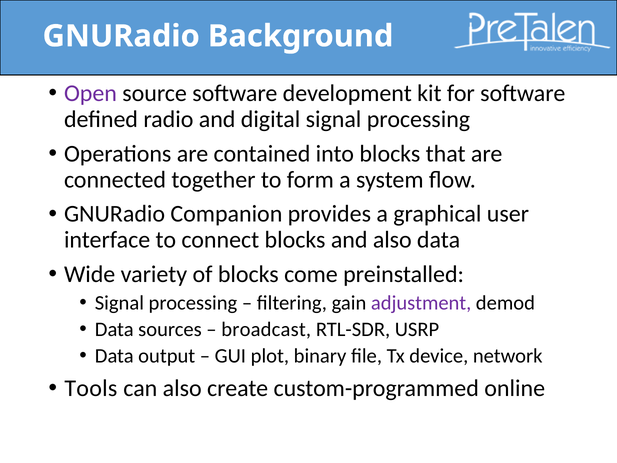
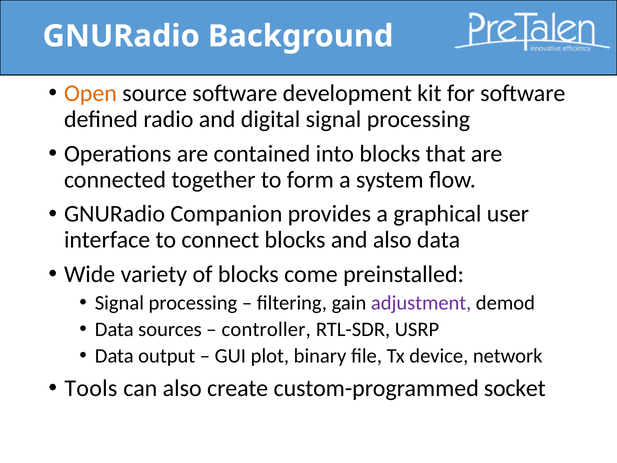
Open colour: purple -> orange
broadcast: broadcast -> controller
online: online -> socket
